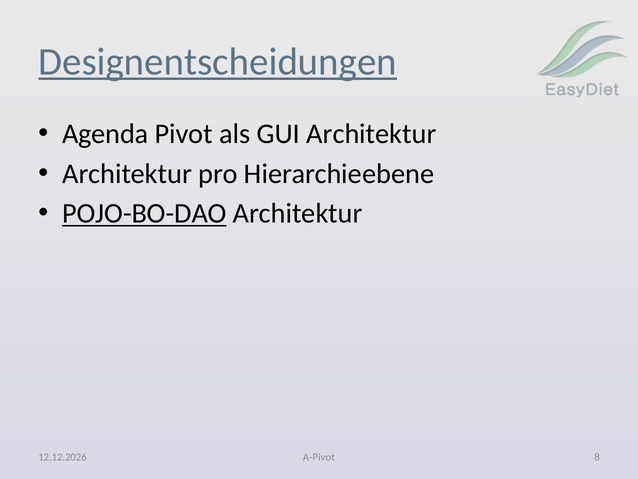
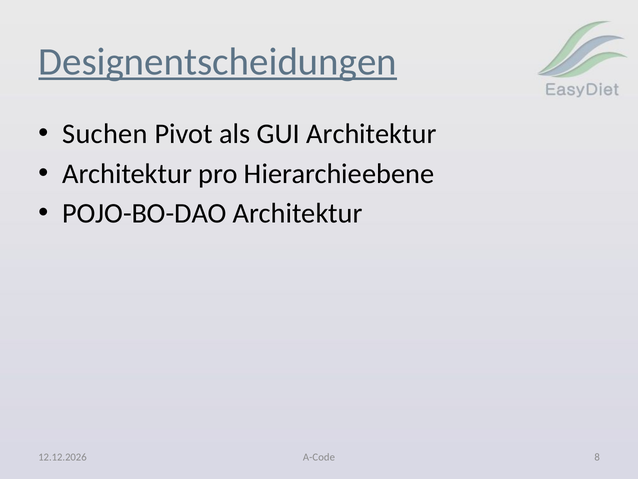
Agenda: Agenda -> Suchen
POJO-BO-DAO underline: present -> none
A-Pivot: A-Pivot -> A-Code
